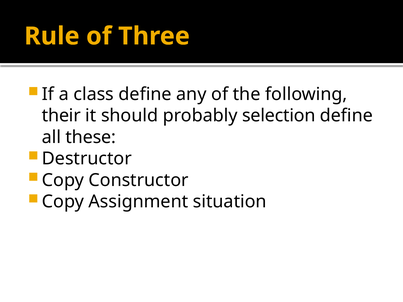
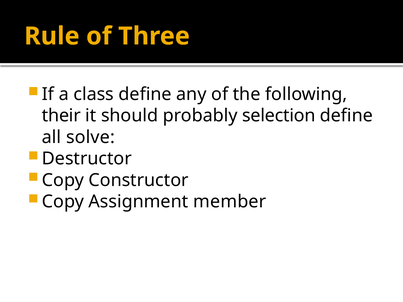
these: these -> solve
situation: situation -> member
